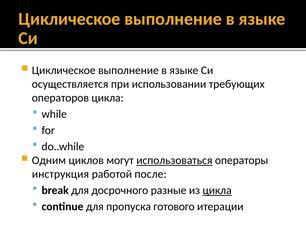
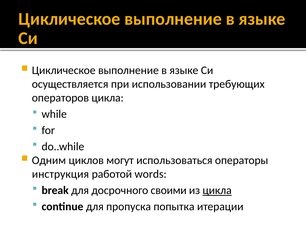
использоваться underline: present -> none
после: после -> words
разные: разные -> своими
готового: готового -> попытка
